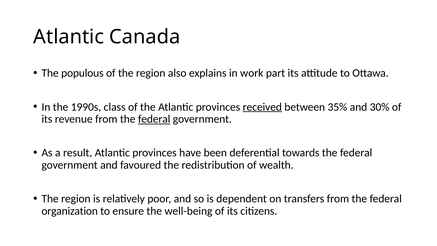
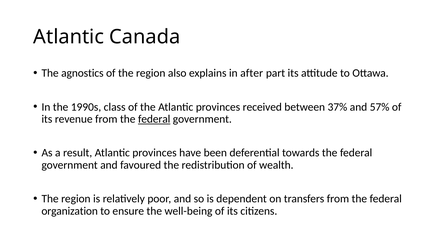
populous: populous -> agnostics
work: work -> after
received underline: present -> none
35%: 35% -> 37%
30%: 30% -> 57%
